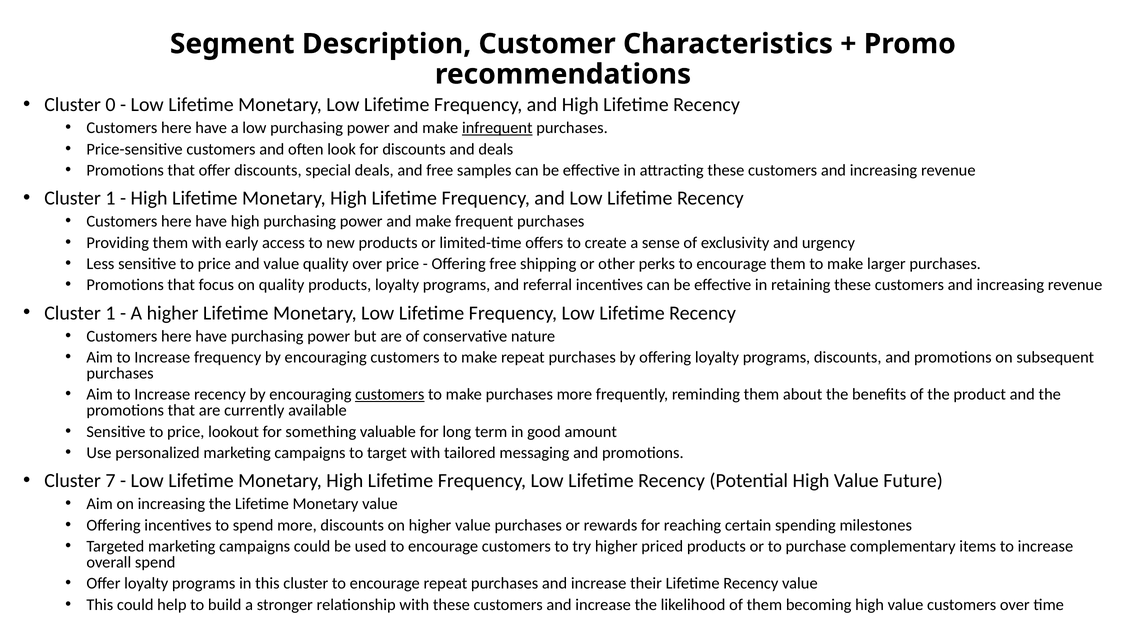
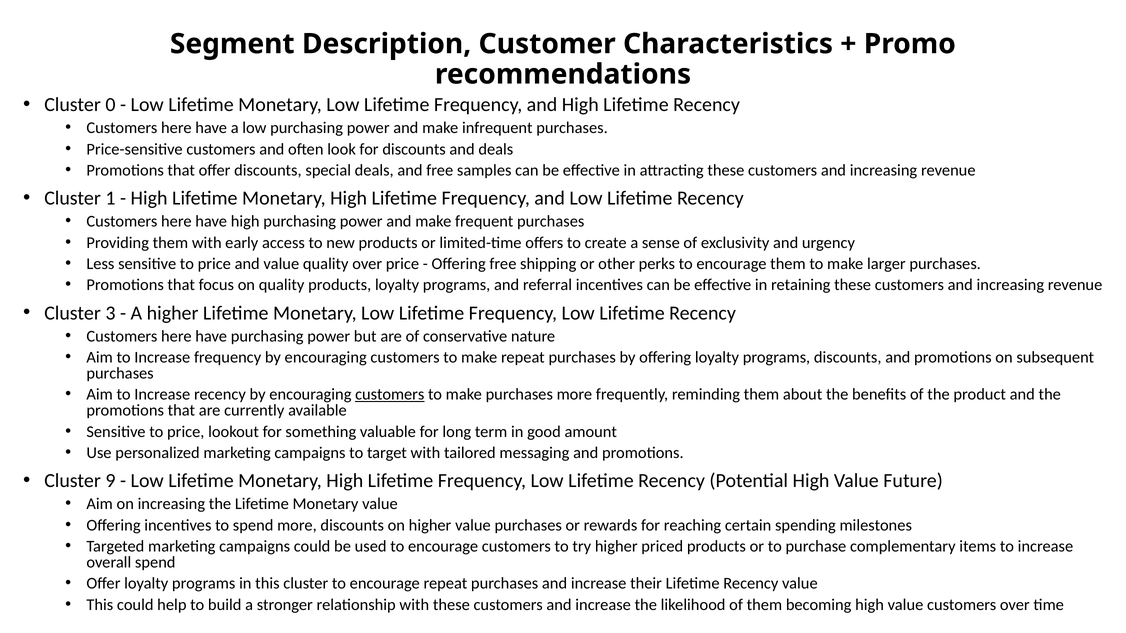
infrequent underline: present -> none
1 at (110, 313): 1 -> 3
7: 7 -> 9
